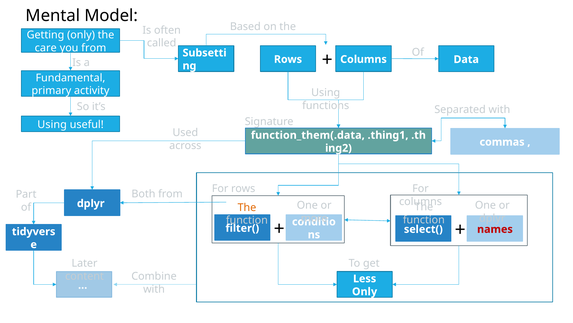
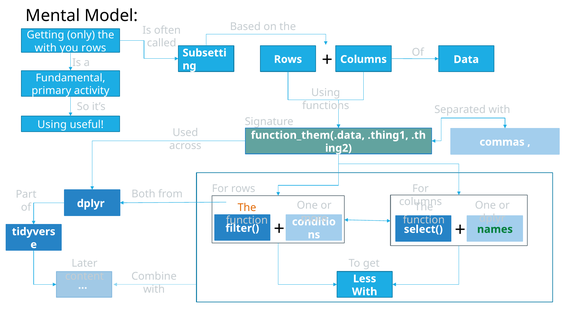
care at (46, 48): care -> with
you from: from -> rows
names colour: red -> green
Only at (365, 291): Only -> With
